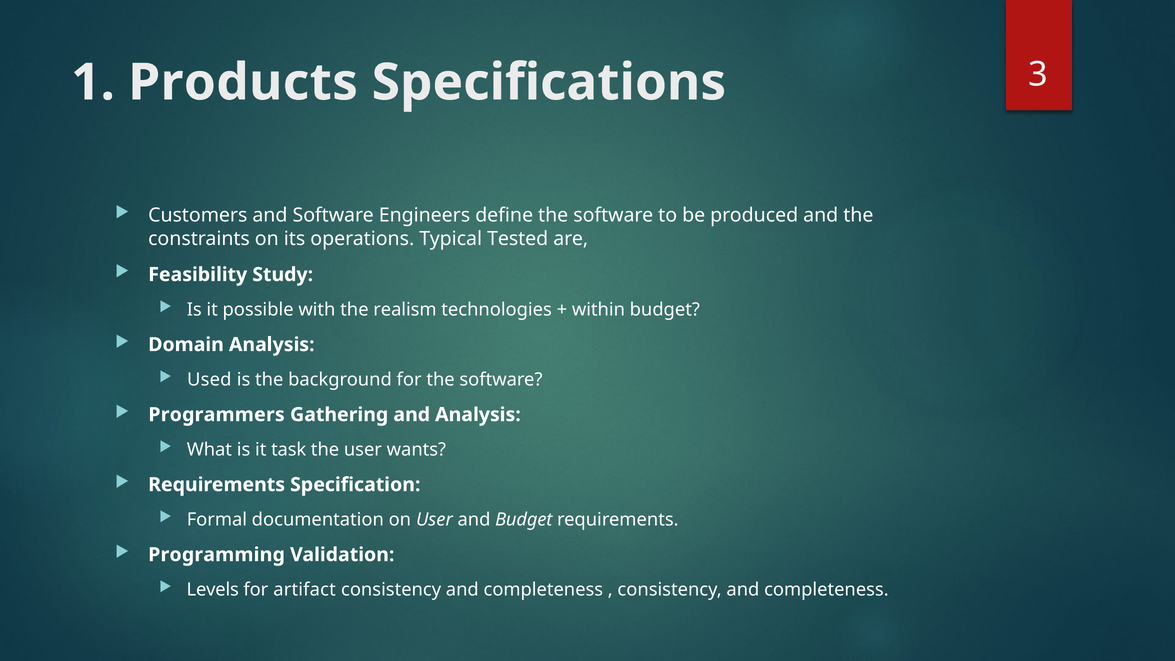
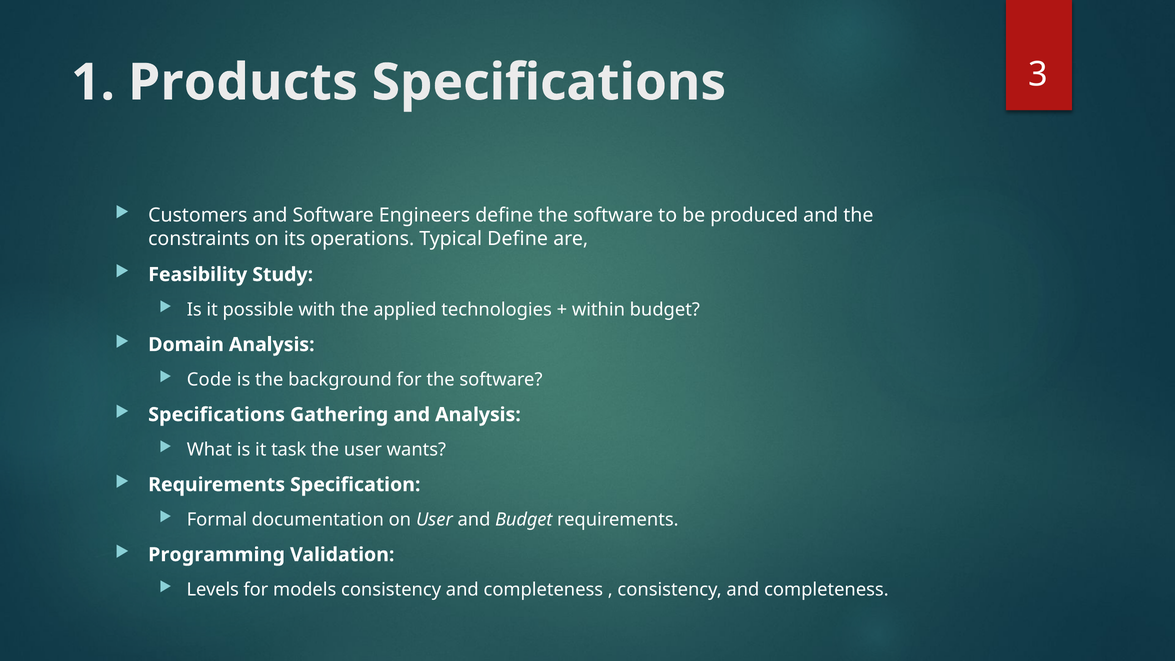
Typical Tested: Tested -> Define
realism: realism -> applied
Used: Used -> Code
Programmers at (217, 415): Programmers -> Specifications
artifact: artifact -> models
